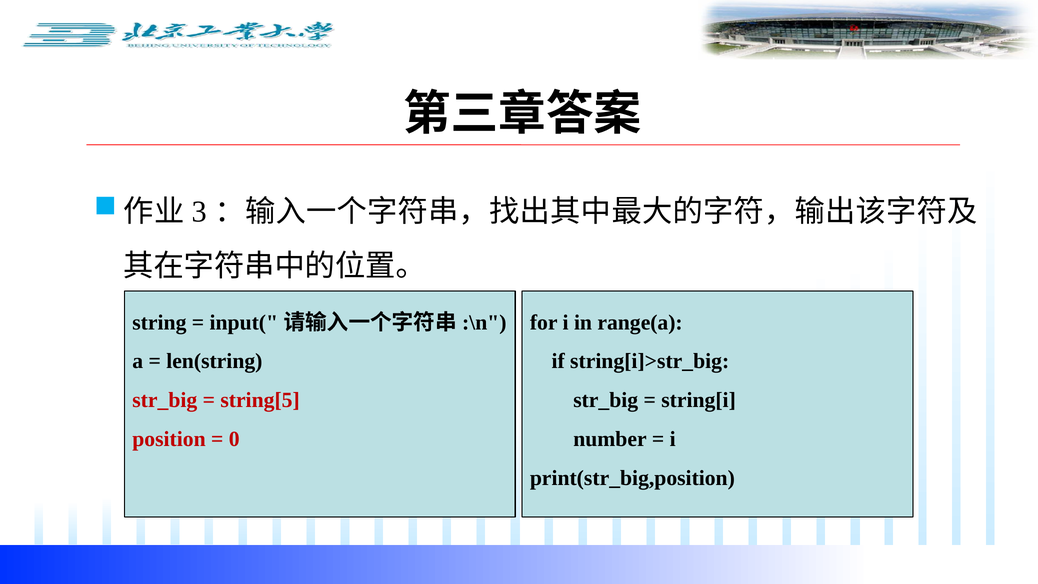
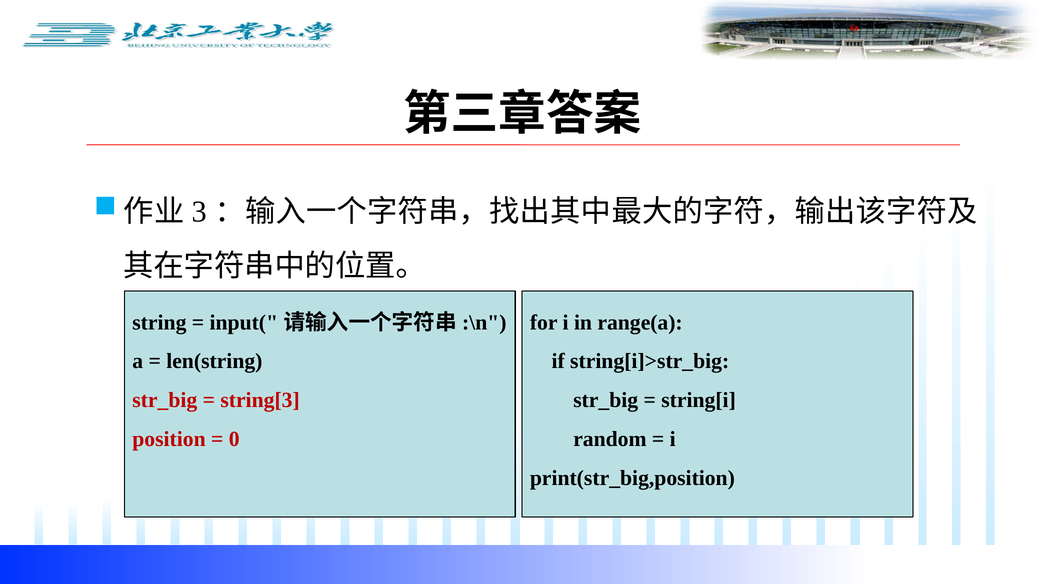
string[5: string[5 -> string[3
number: number -> random
